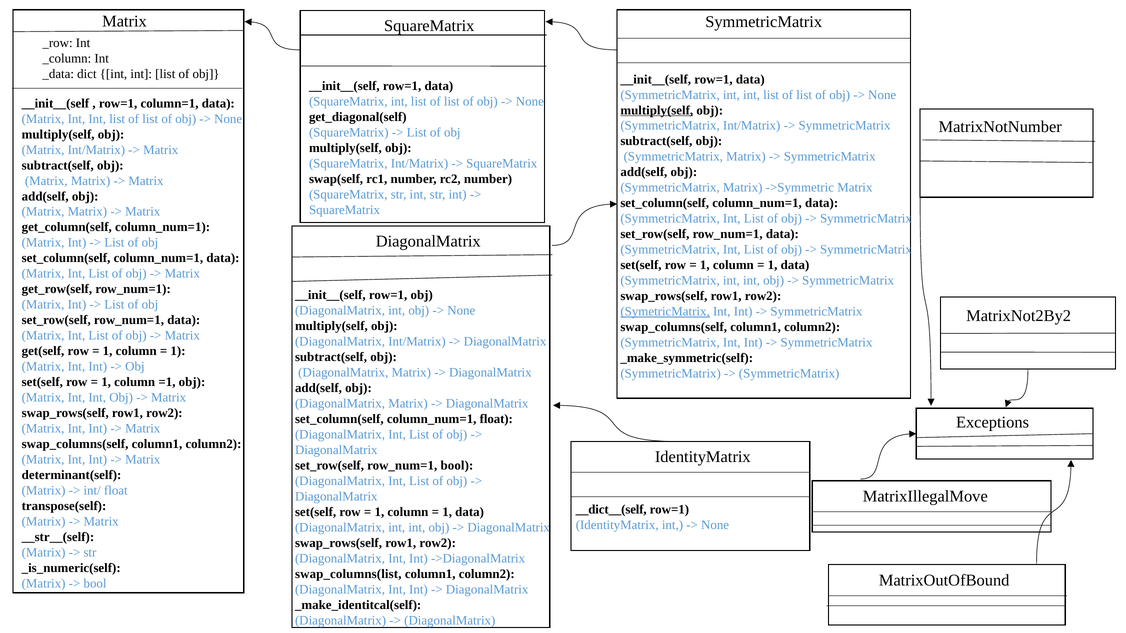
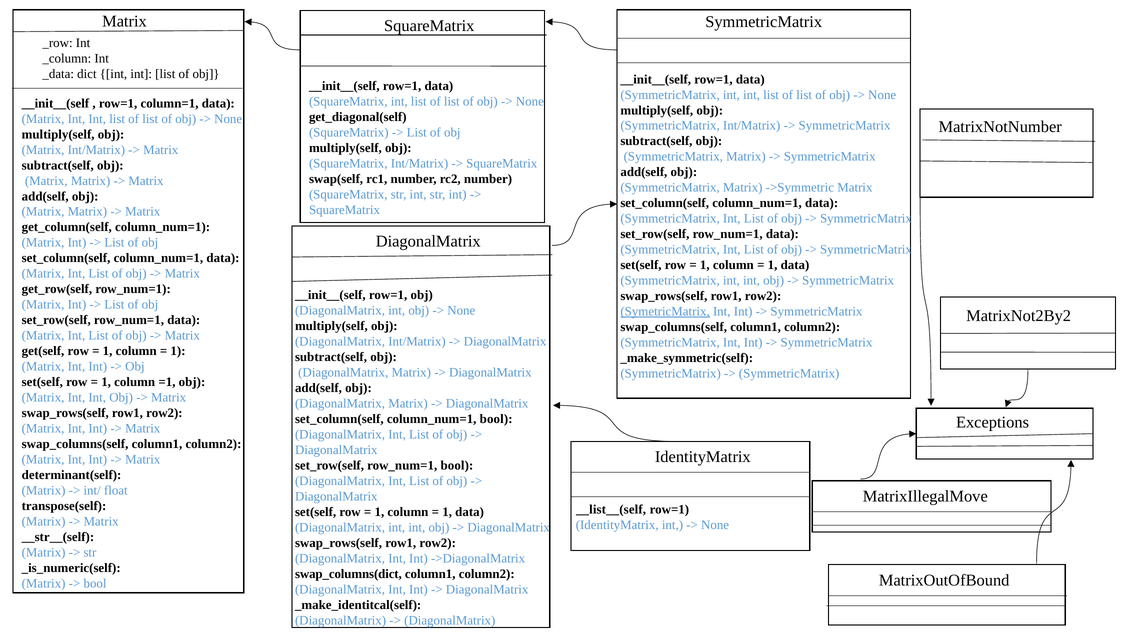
multiply(self at (657, 110) underline: present -> none
column_num=1 float: float -> bool
__dict__(self: __dict__(self -> __list__(self
swap_columns(list: swap_columns(list -> swap_columns(dict
